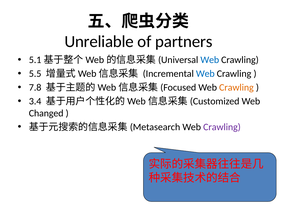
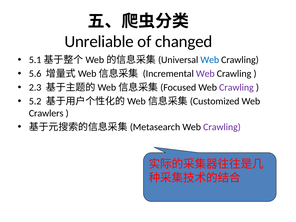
partners: partners -> changed
5.5: 5.5 -> 5.6
Web at (205, 74) colour: blue -> purple
7.8: 7.8 -> 2.3
Crawling at (236, 88) colour: orange -> purple
3.4: 3.4 -> 5.2
Changed: Changed -> Crawlers
